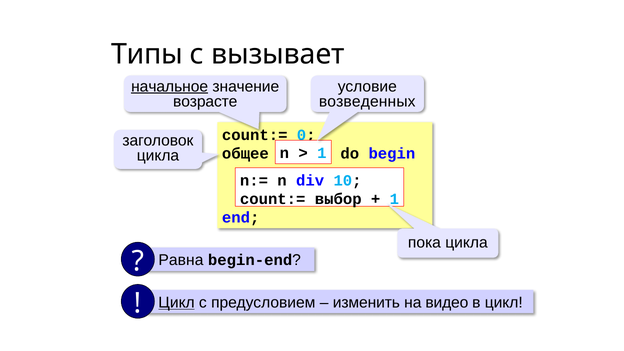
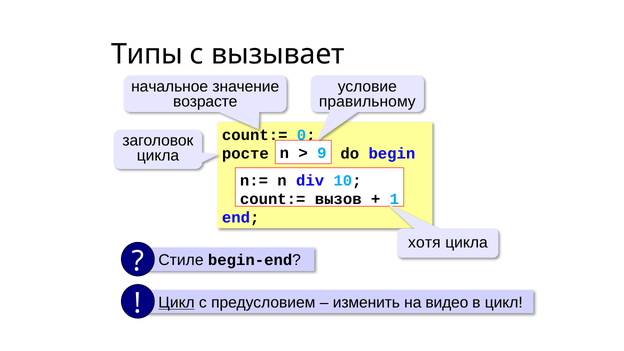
начальное underline: present -> none
возведенных: возведенных -> правильному
1 at (322, 153): 1 -> 9
общее: общее -> росте
выбор: выбор -> вызов
пока: пока -> хотя
Равна: Равна -> Стиле
